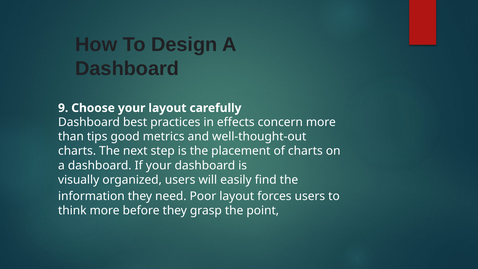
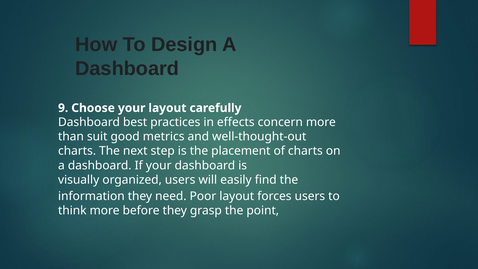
tips: tips -> suit
